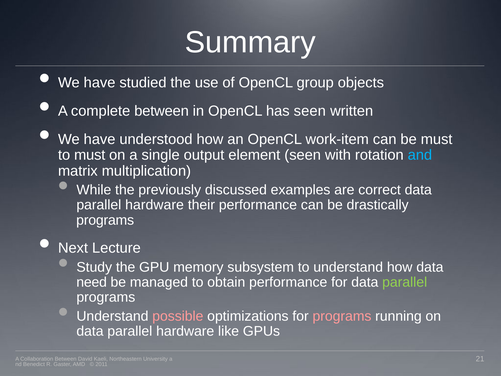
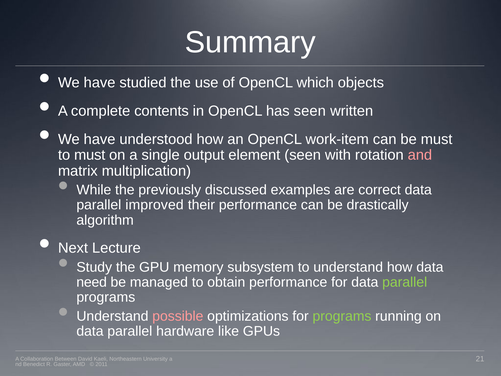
group: group -> which
complete between: between -> contents
and colour: light blue -> pink
hardware at (155, 205): hardware -> improved
programs at (105, 220): programs -> algorithm
programs at (342, 316) colour: pink -> light green
